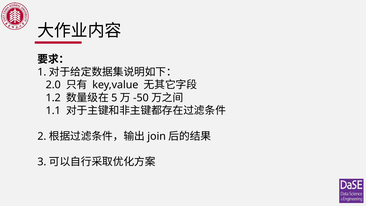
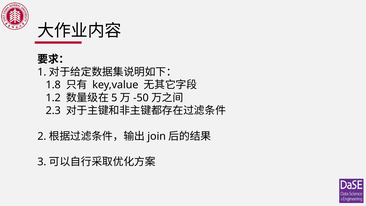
2.0: 2.0 -> 1.8
1.1: 1.1 -> 2.3
